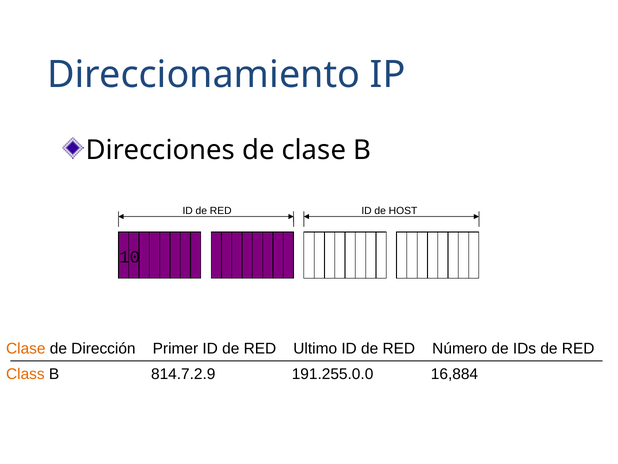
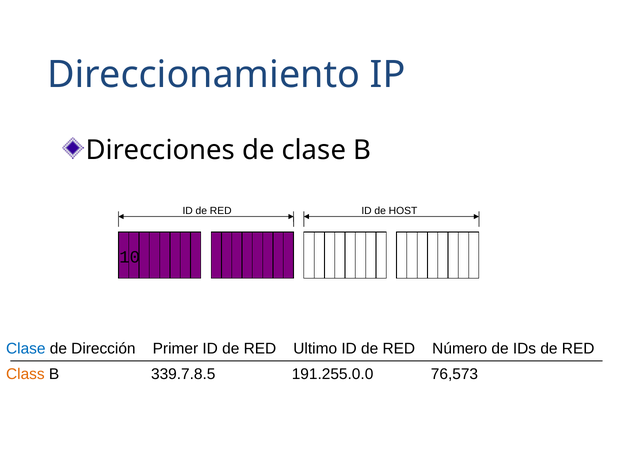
Clase at (26, 348) colour: orange -> blue
814.7.2.9: 814.7.2.9 -> 339.7.8.5
16,884: 16,884 -> 76,573
